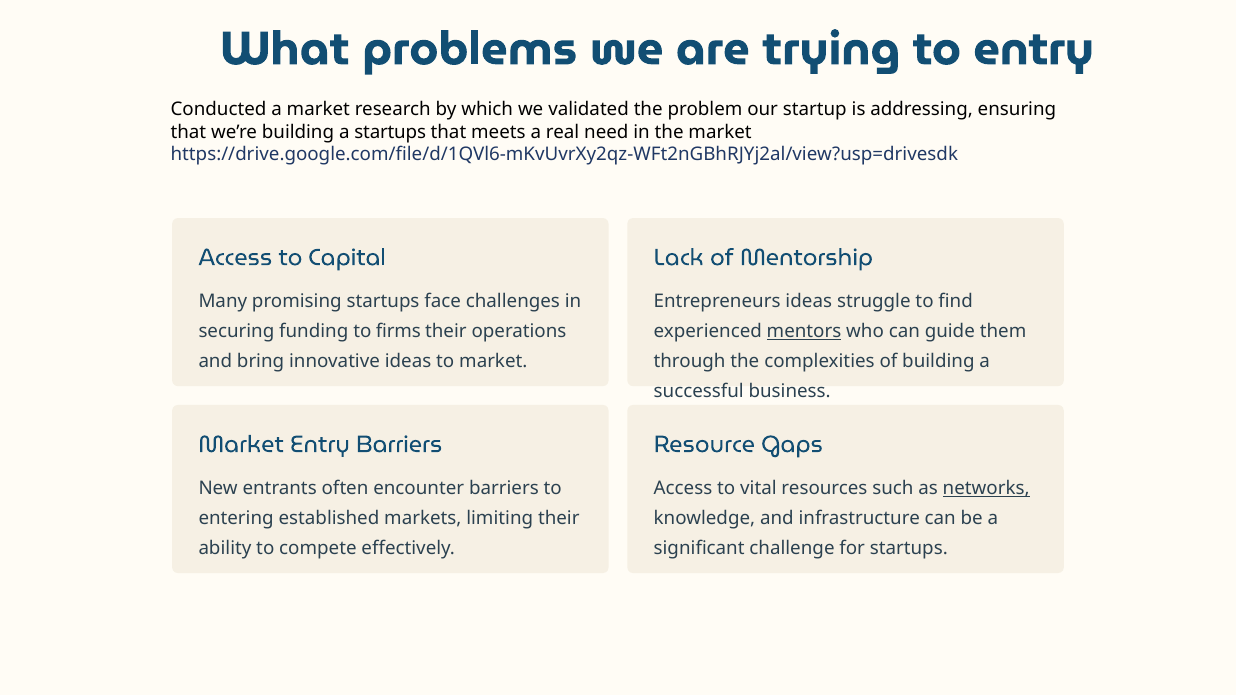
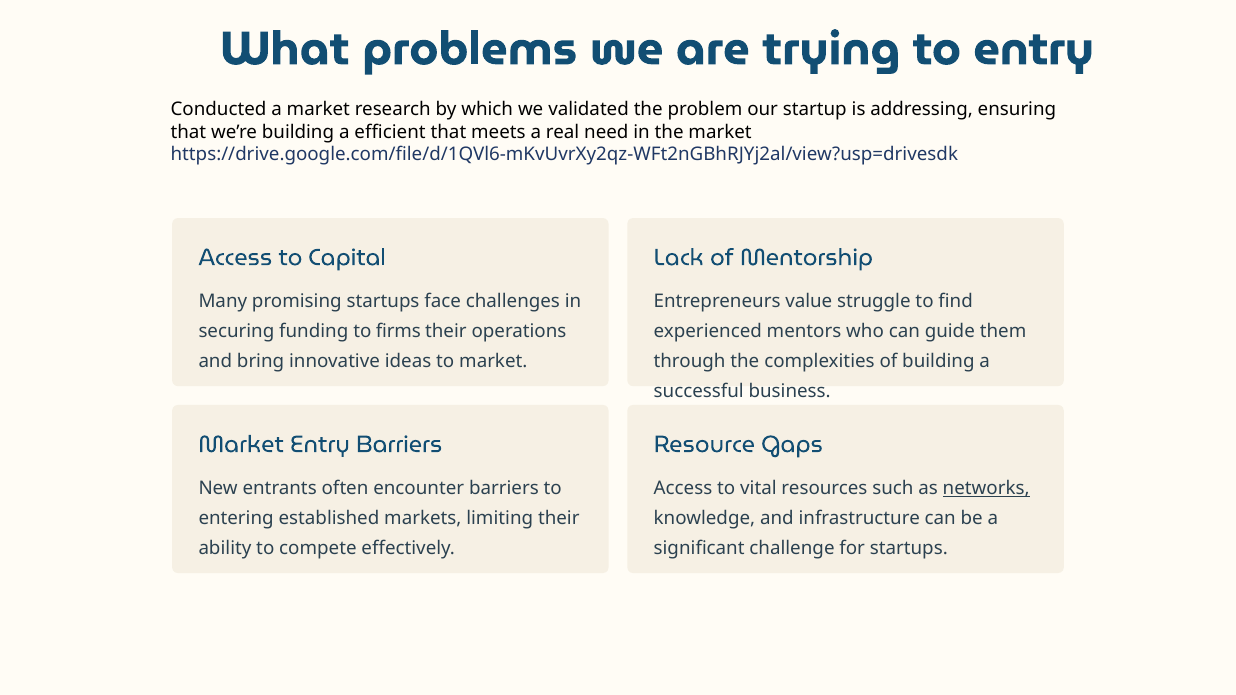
a startups: startups -> efficient
Entrepreneurs ideas: ideas -> value
mentors underline: present -> none
